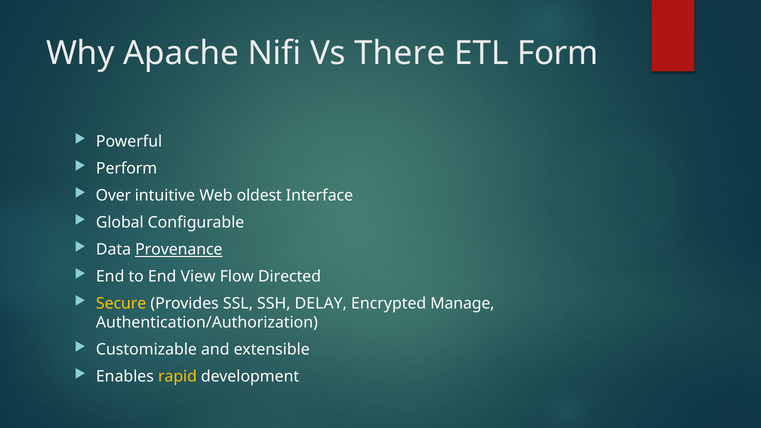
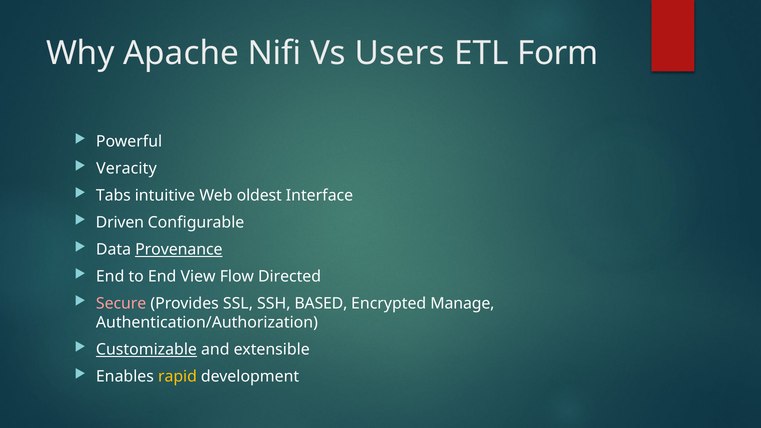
There: There -> Users
Perform: Perform -> Veracity
Over: Over -> Tabs
Global: Global -> Driven
Secure colour: yellow -> pink
DELAY: DELAY -> BASED
Customizable underline: none -> present
